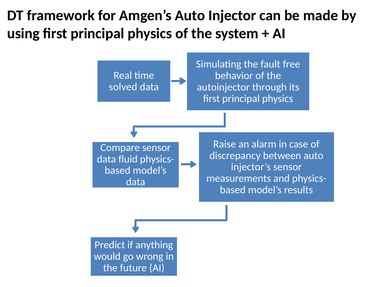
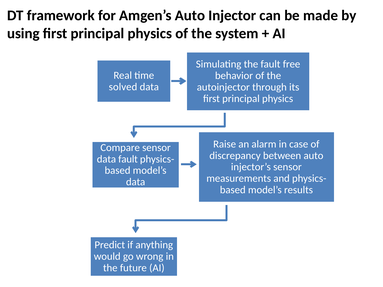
data fluid: fluid -> fault
